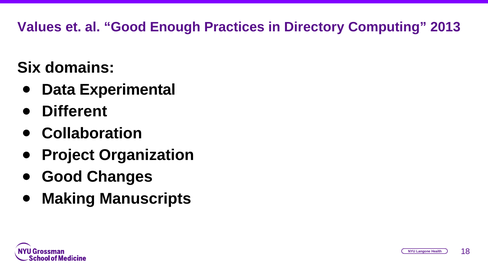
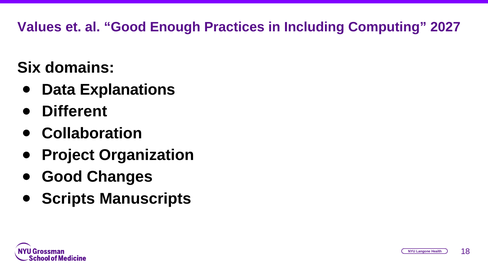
Directory: Directory -> Including
2013: 2013 -> 2027
Experimental: Experimental -> Explanations
Making: Making -> Scripts
